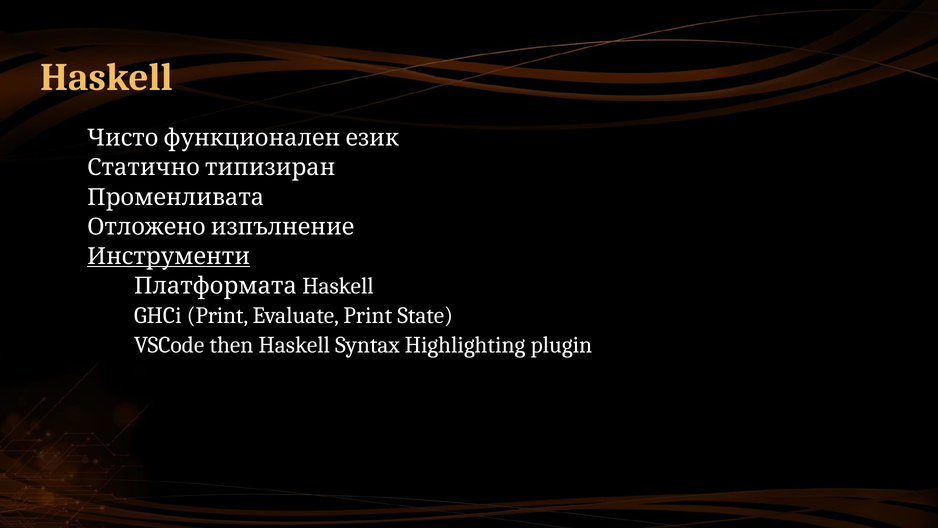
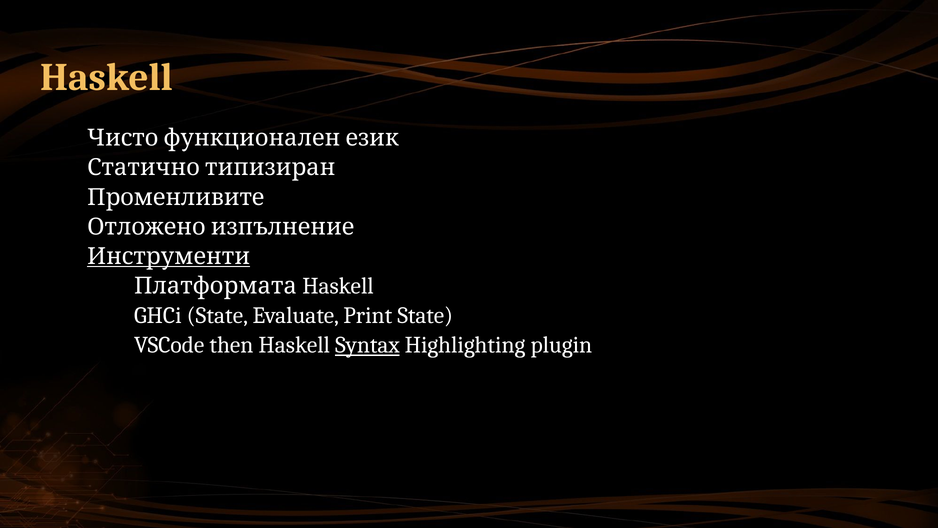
Променливата: Променливата -> Променливите
GHCi Print: Print -> State
Syntax underline: none -> present
